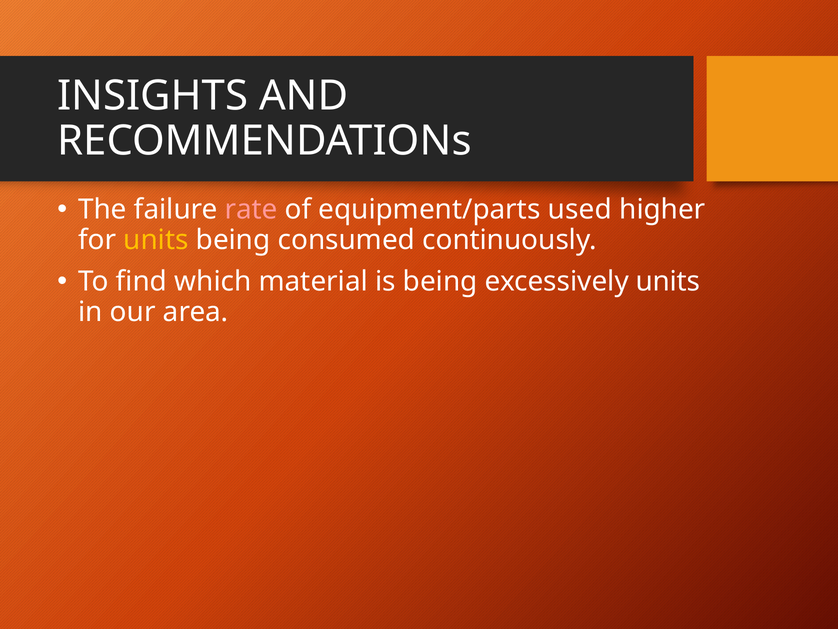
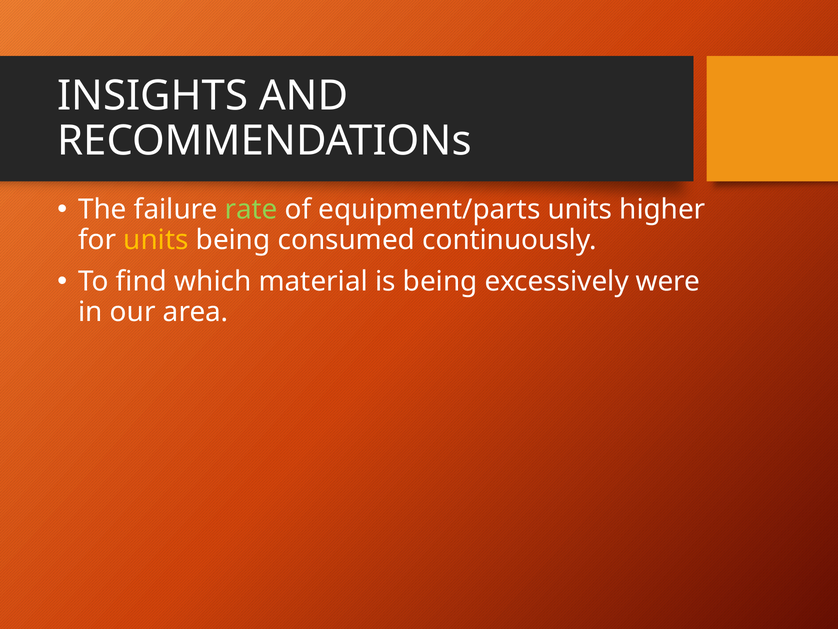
rate colour: pink -> light green
equipment/parts used: used -> units
excessively units: units -> were
